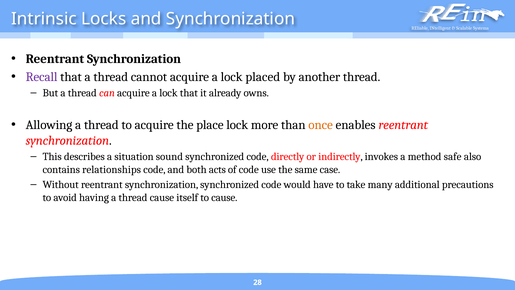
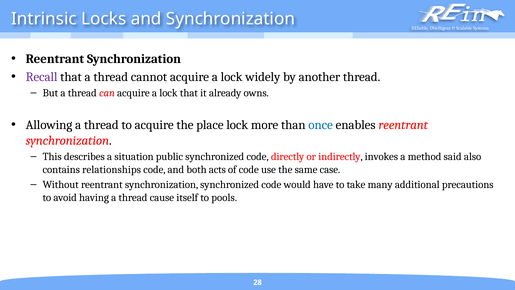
placed: placed -> widely
once colour: orange -> blue
sound: sound -> public
safe: safe -> said
to cause: cause -> pools
